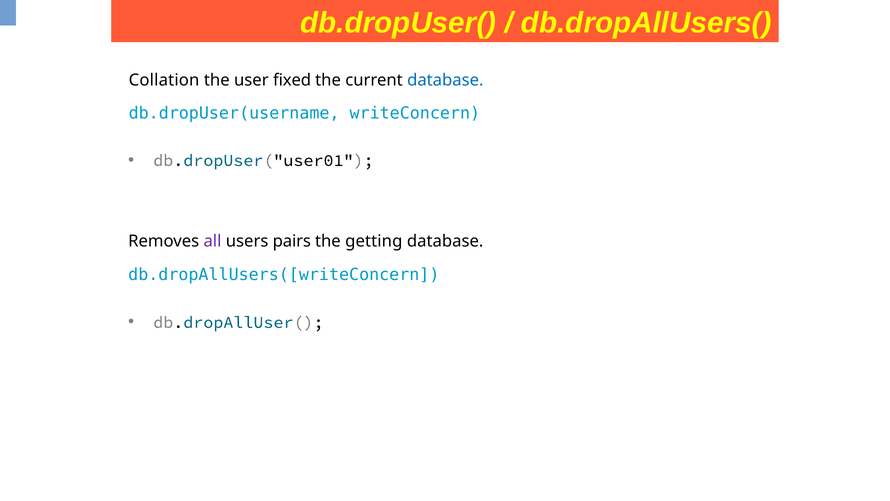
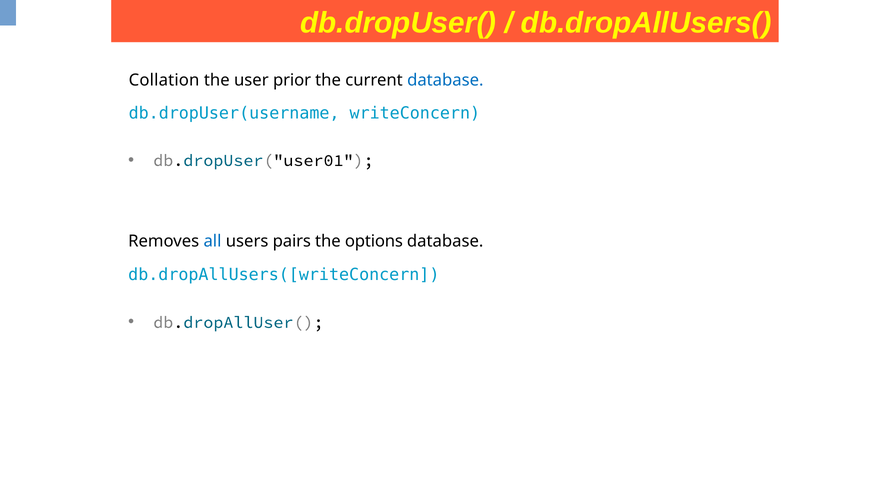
fixed: fixed -> prior
all colour: purple -> blue
getting: getting -> options
